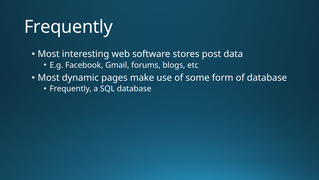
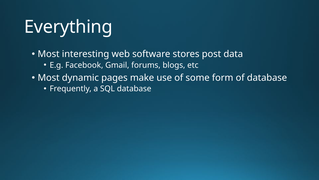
Frequently at (68, 27): Frequently -> Everything
